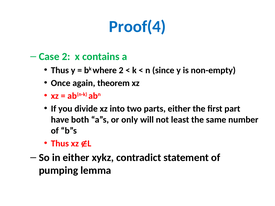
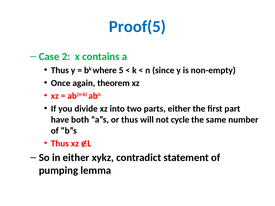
Proof(4: Proof(4 -> Proof(5
where 2: 2 -> 5
or only: only -> thus
least: least -> cycle
